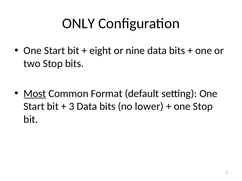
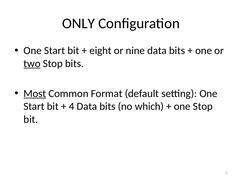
two underline: none -> present
3 at (72, 107): 3 -> 4
lower: lower -> which
